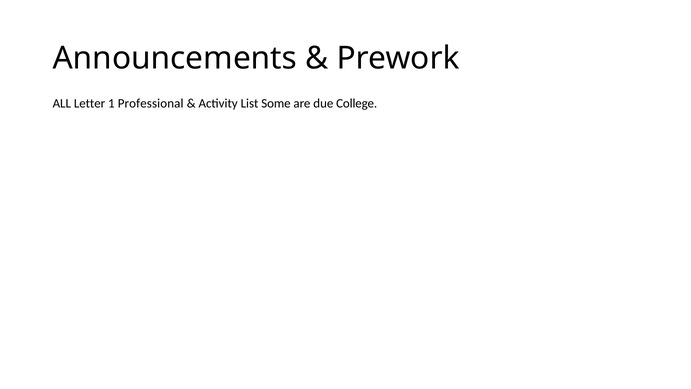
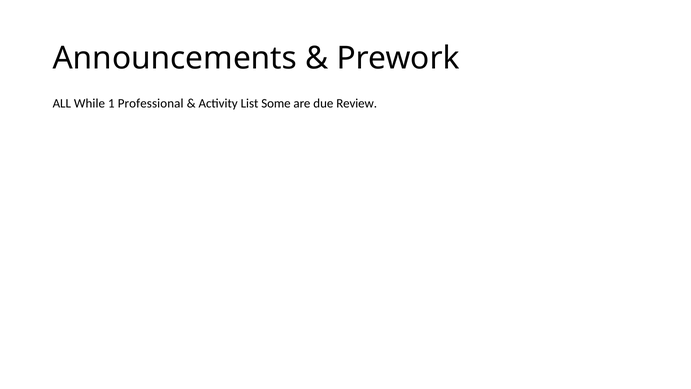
Letter: Letter -> While
College: College -> Review
